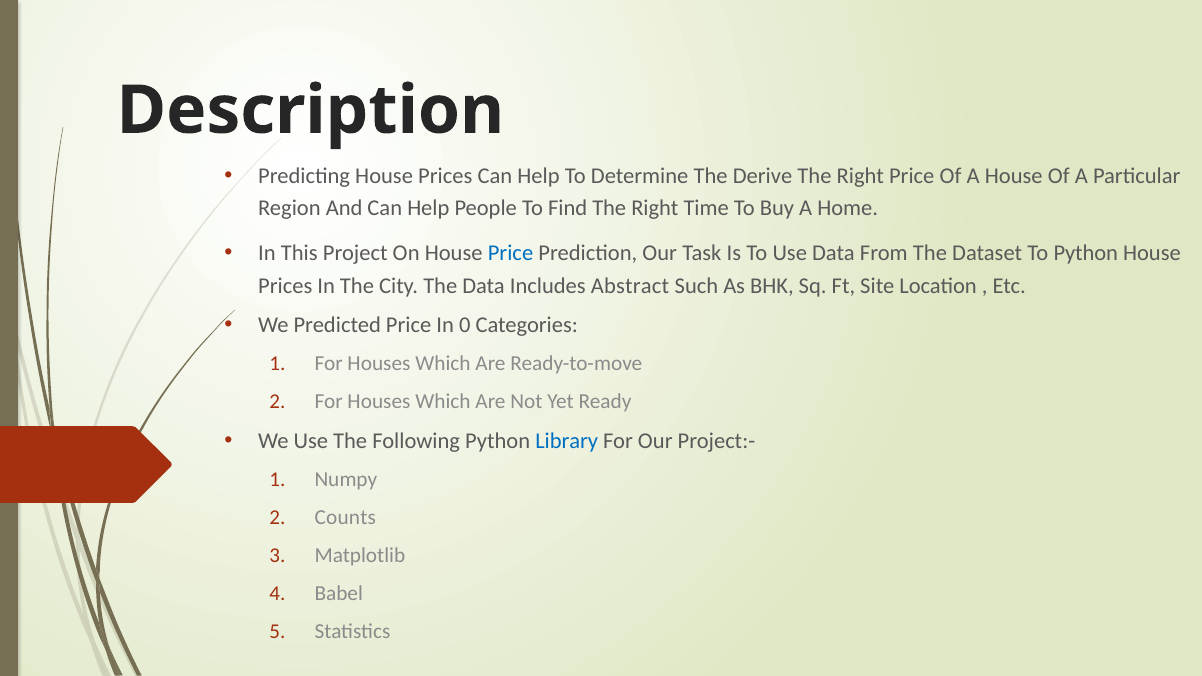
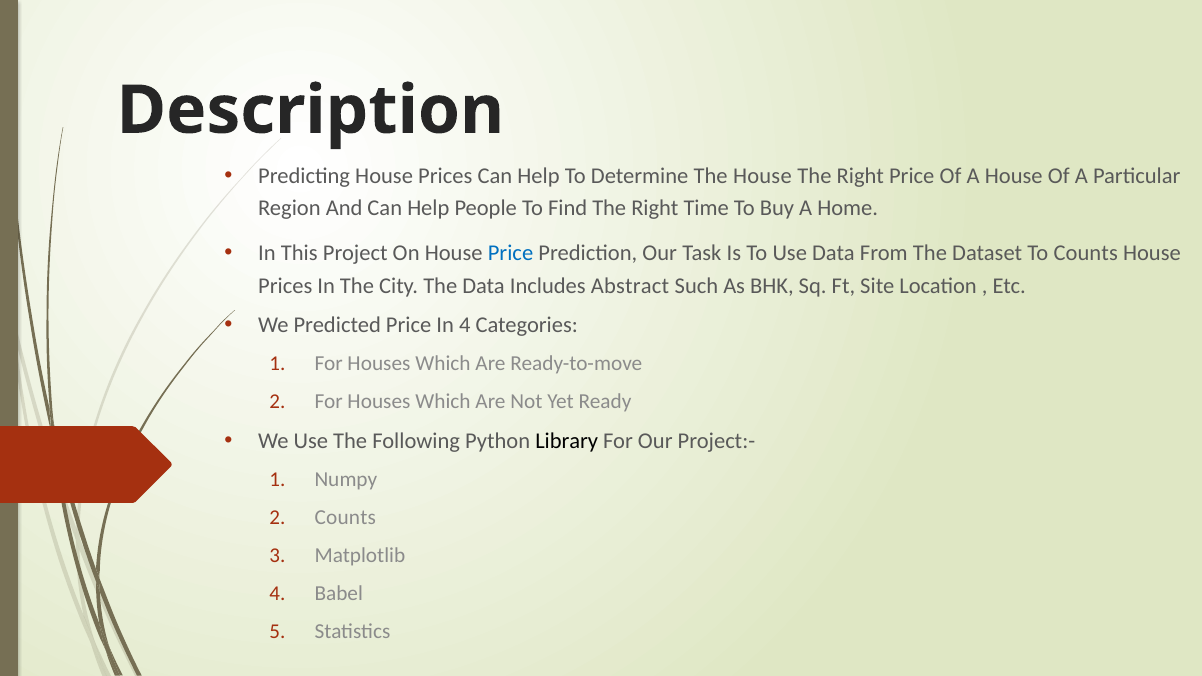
The Derive: Derive -> House
To Python: Python -> Counts
In 0: 0 -> 4
Library colour: blue -> black
